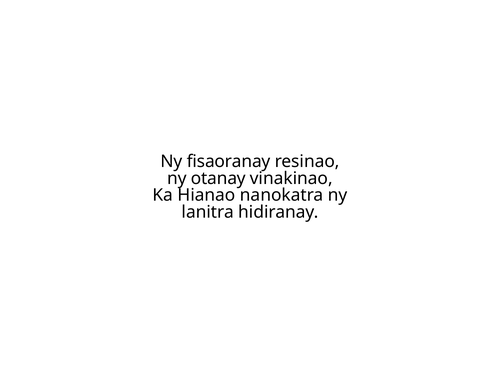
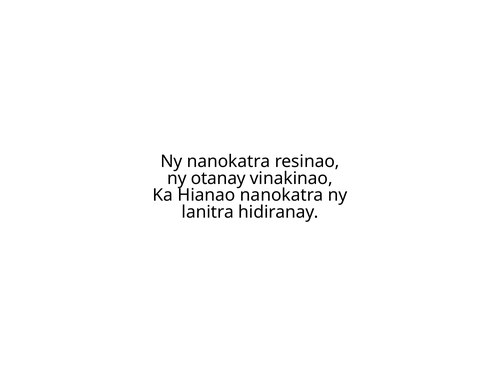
Ny fisaoranay: fisaoranay -> nanokatra
